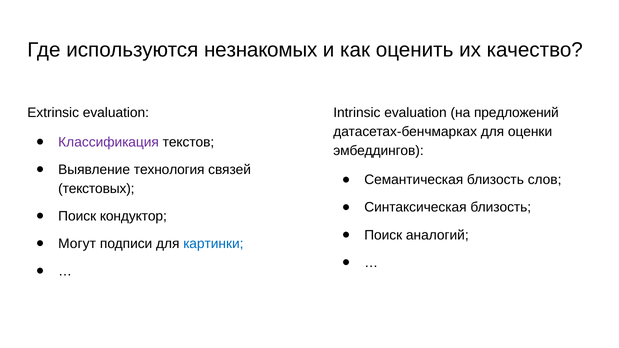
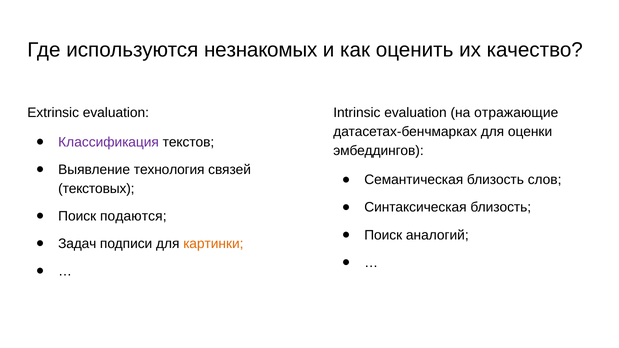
предложений: предложений -> отражающие
кондуктор: кондуктор -> подаются
Могут: Могут -> Задач
картинки colour: blue -> orange
